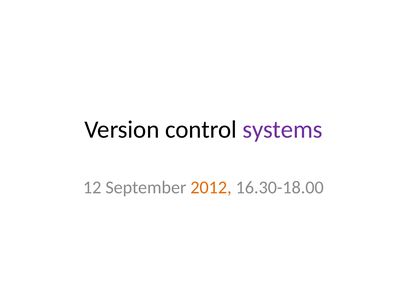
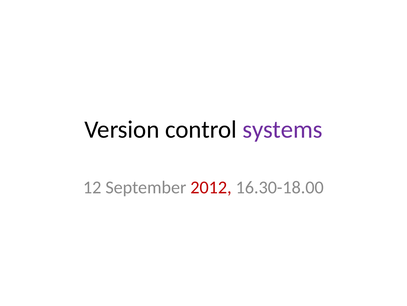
2012 colour: orange -> red
